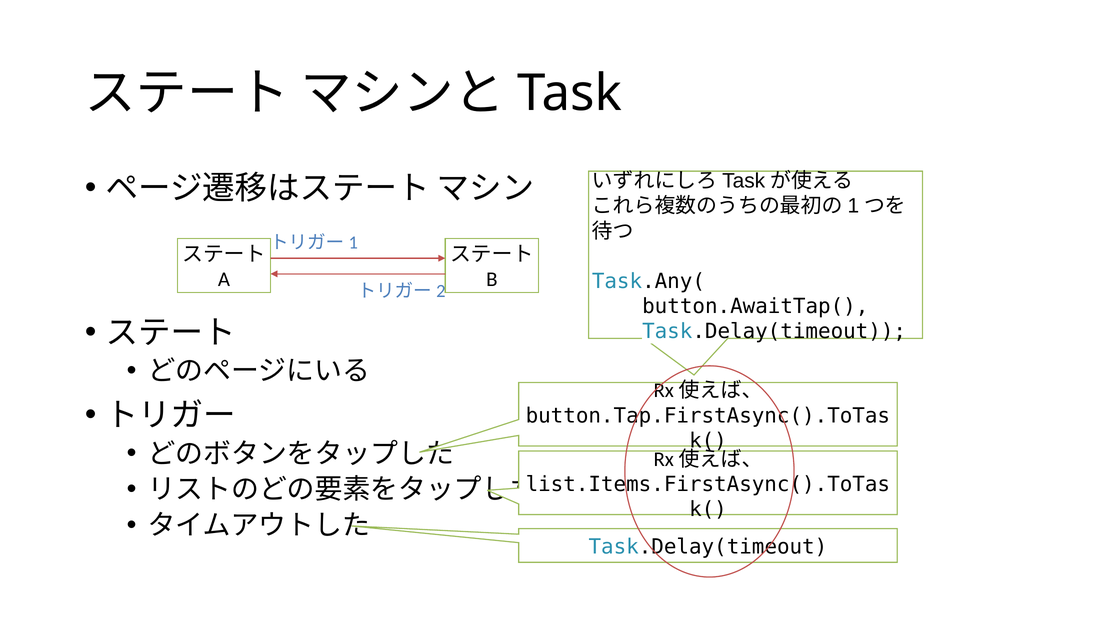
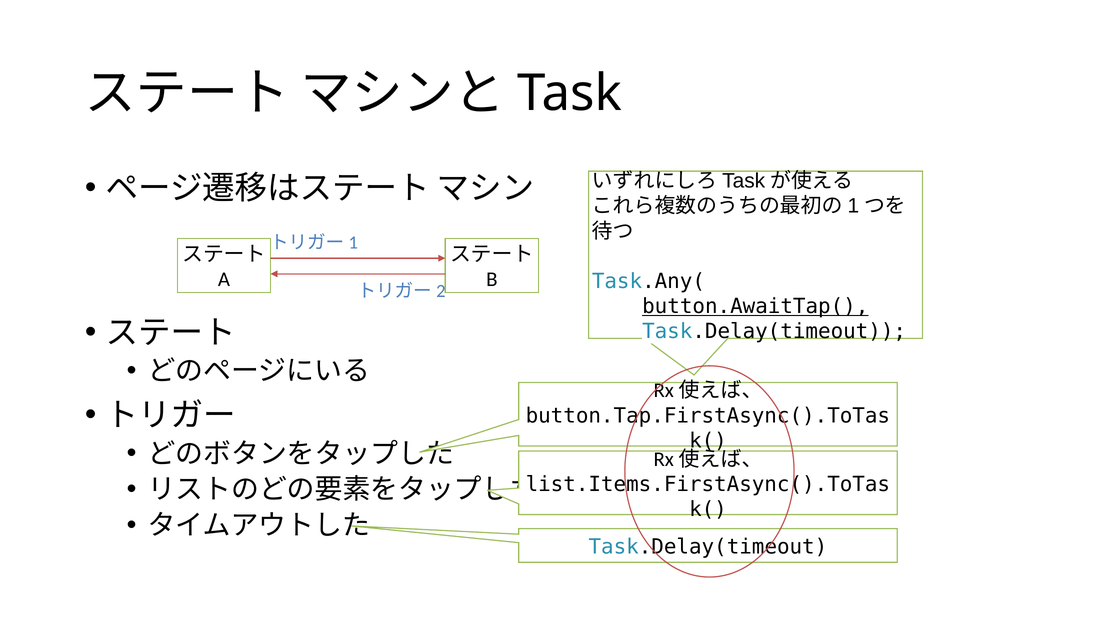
button.AwaitTap( underline: none -> present
